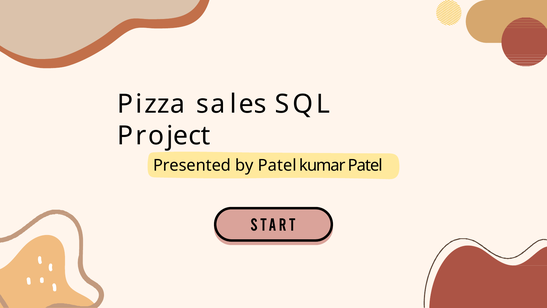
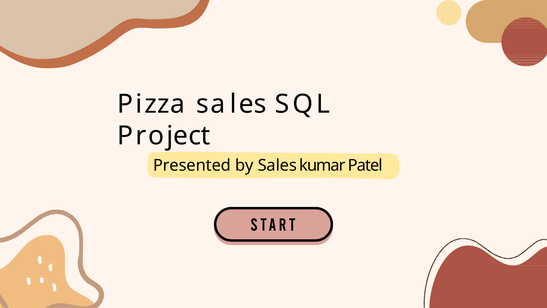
by Patel: Patel -> Sales
